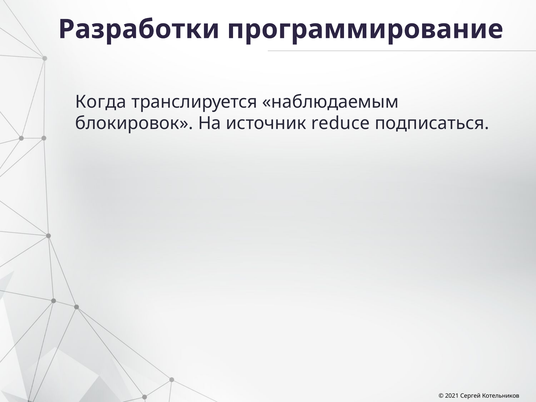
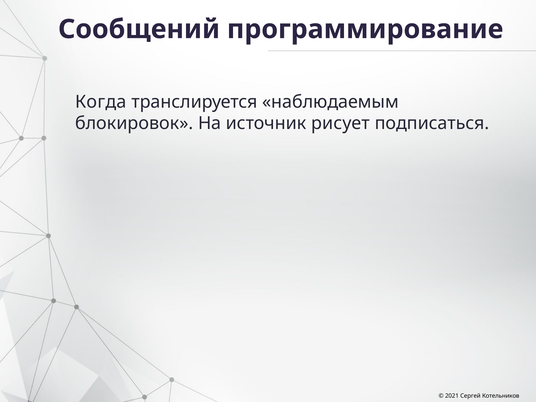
Разработки: Разработки -> Сообщений
reduce: reduce -> рисует
